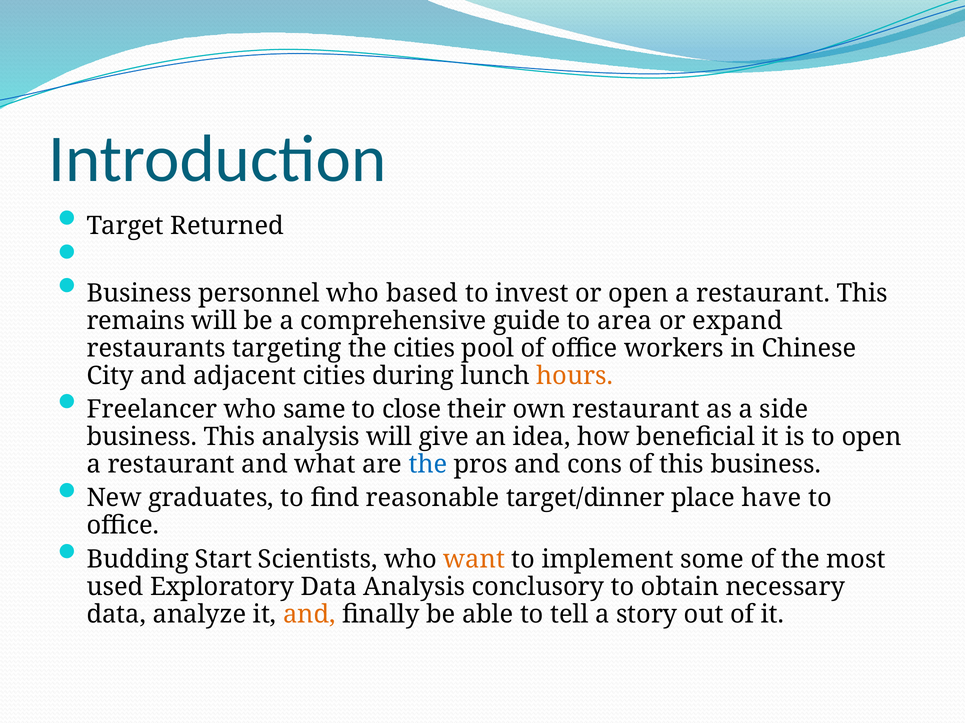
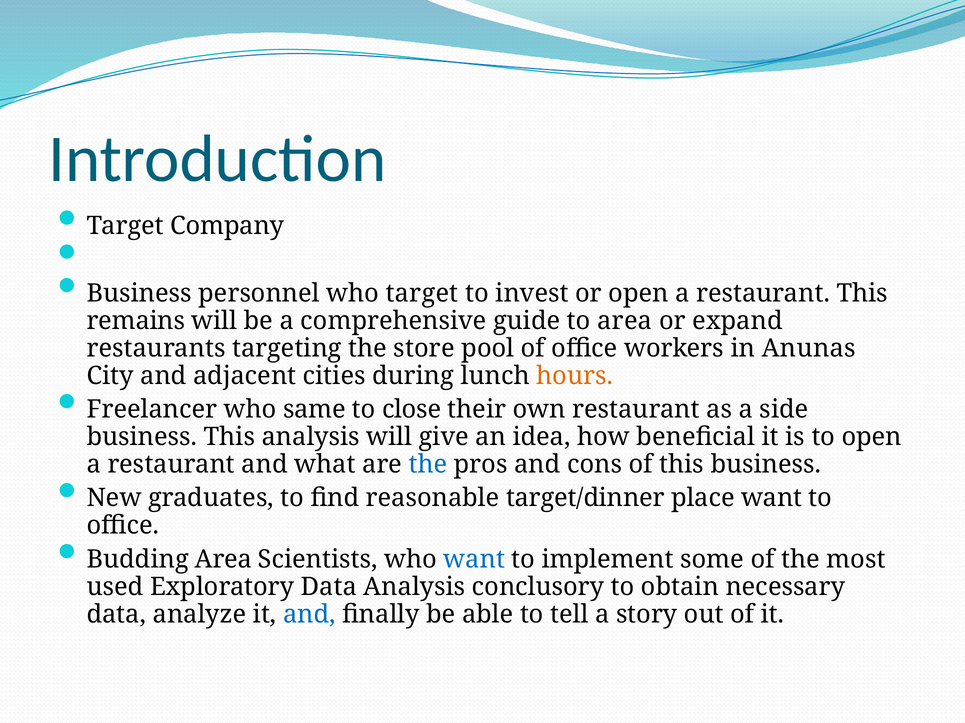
Returned: Returned -> Company
who based: based -> target
the cities: cities -> store
Chinese: Chinese -> Anunas
place have: have -> want
Budding Start: Start -> Area
want at (474, 560) colour: orange -> blue
and at (309, 615) colour: orange -> blue
